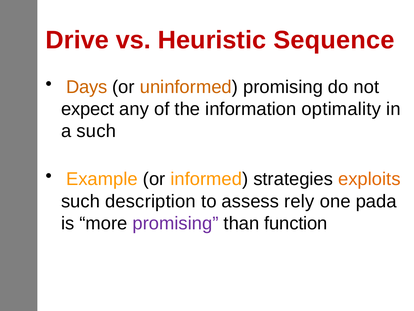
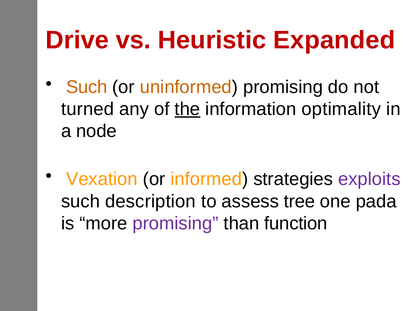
Sequence: Sequence -> Expanded
Days at (87, 87): Days -> Such
expect: expect -> turned
the underline: none -> present
a such: such -> node
Example: Example -> Vexation
exploits colour: orange -> purple
rely: rely -> tree
